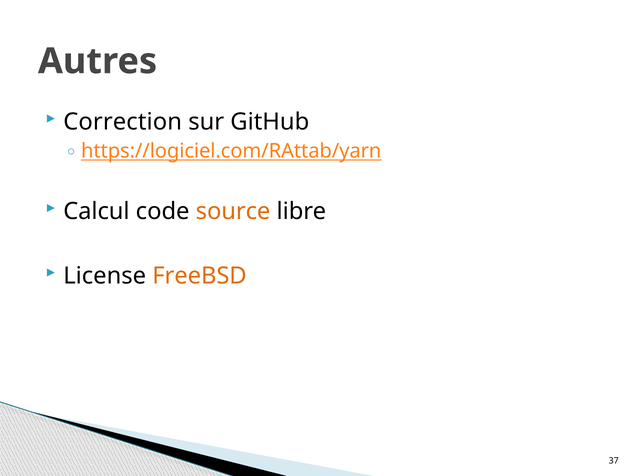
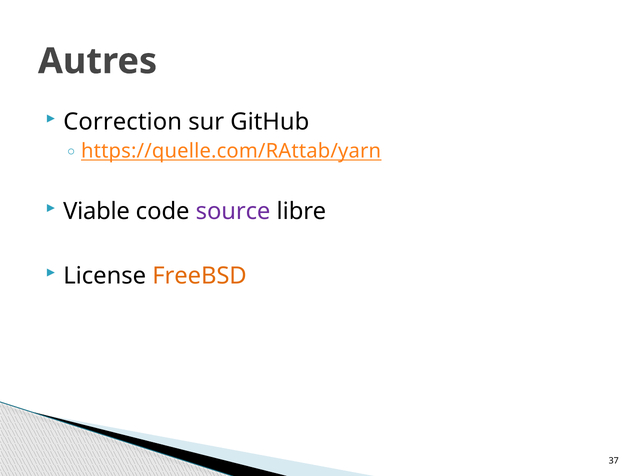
https://logiciel.com/RAttab/yarn: https://logiciel.com/RAttab/yarn -> https://quelle.com/RAttab/yarn
Calcul: Calcul -> Viable
source colour: orange -> purple
